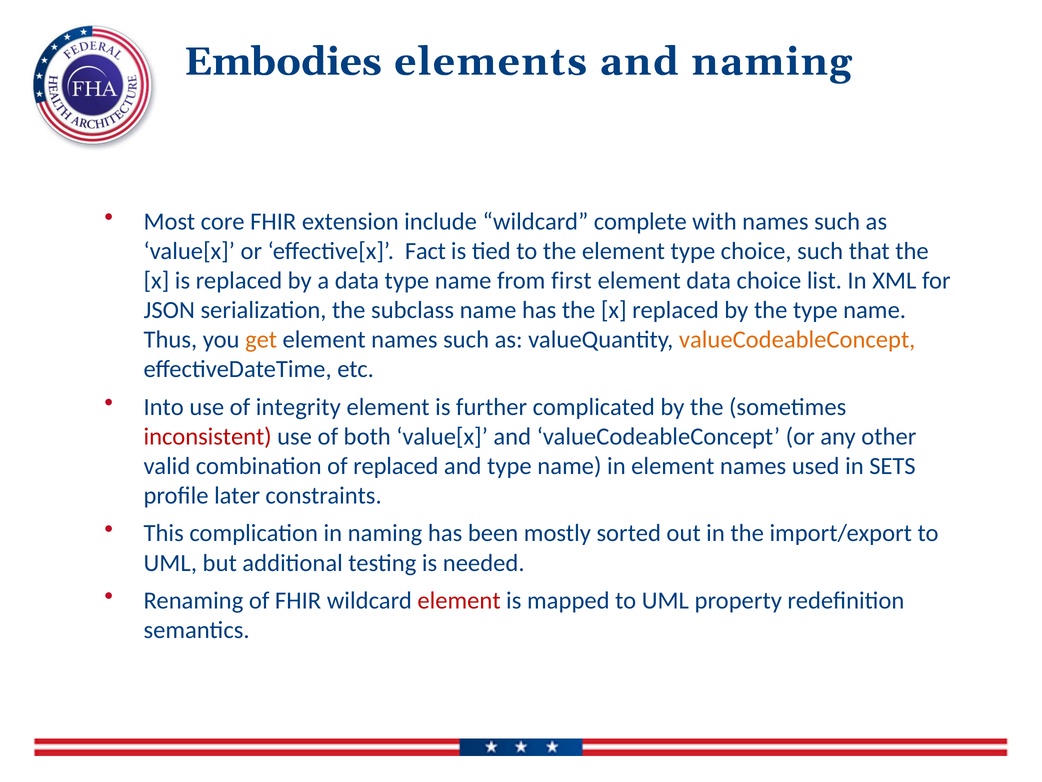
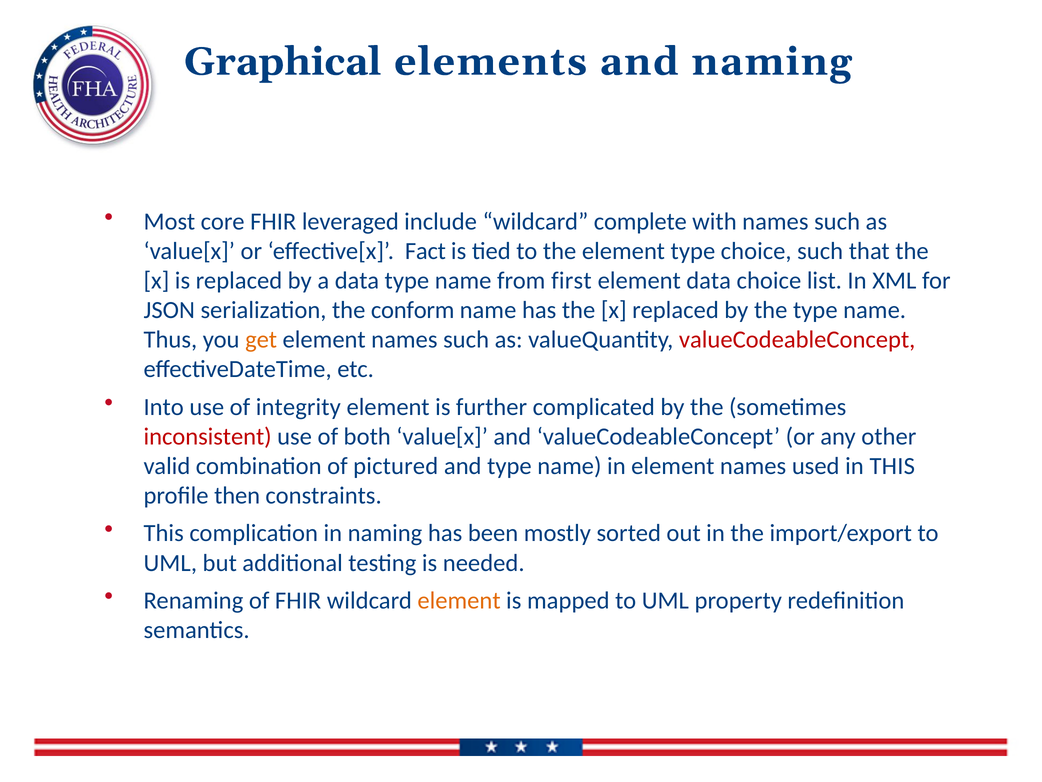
Embodies: Embodies -> Graphical
extension: extension -> leveraged
subclass: subclass -> conform
valueCodeableConcept at (797, 340) colour: orange -> red
of replaced: replaced -> pictured
in SETS: SETS -> THIS
later: later -> then
element at (459, 600) colour: red -> orange
